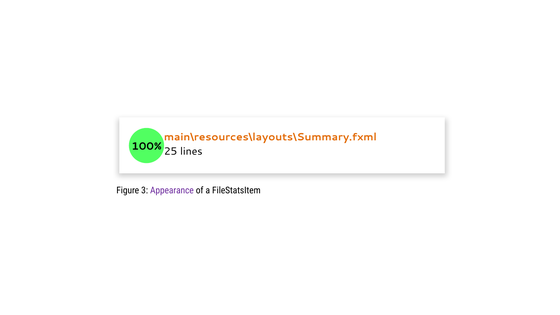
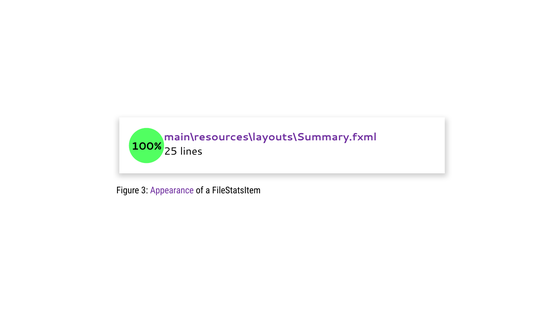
main\resources\layouts\Summary.fxml colour: orange -> purple
